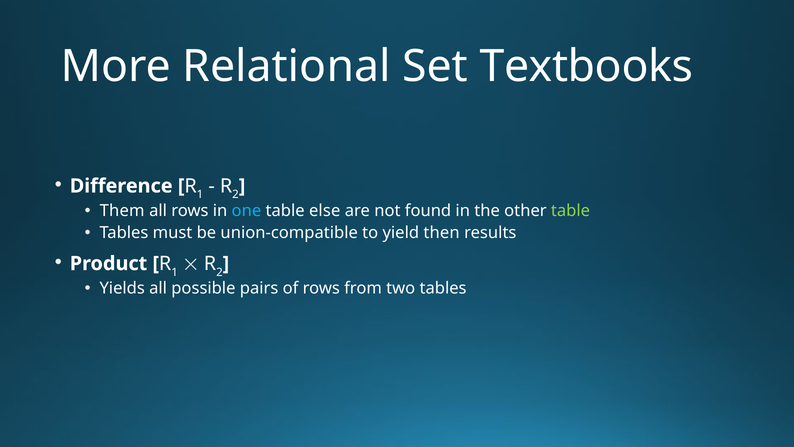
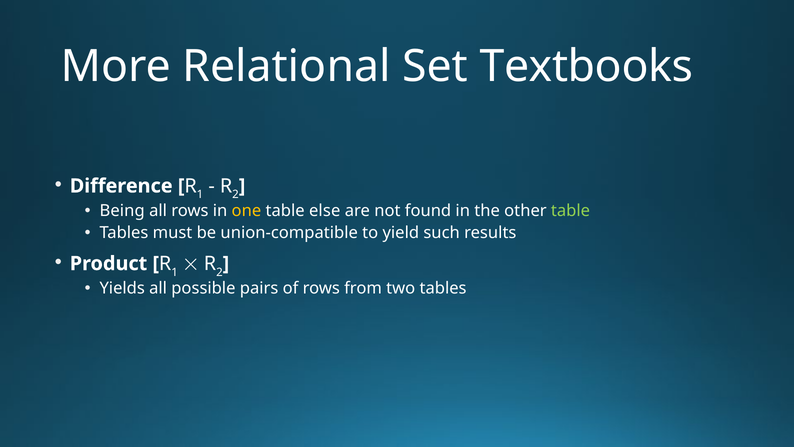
Them: Them -> Being
one colour: light blue -> yellow
then: then -> such
